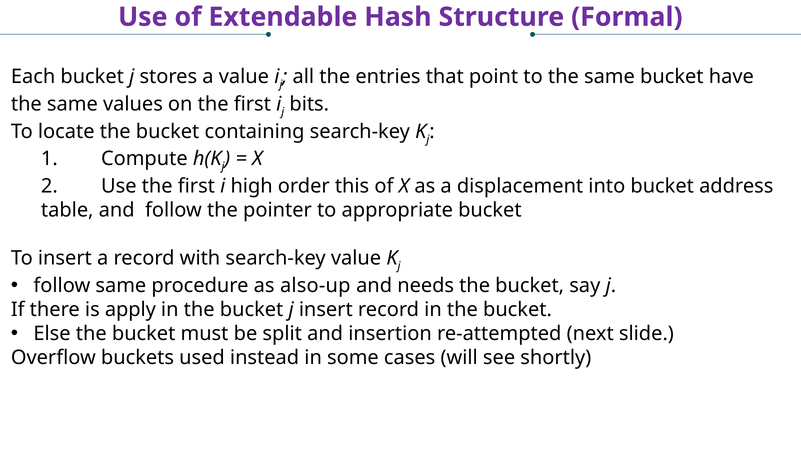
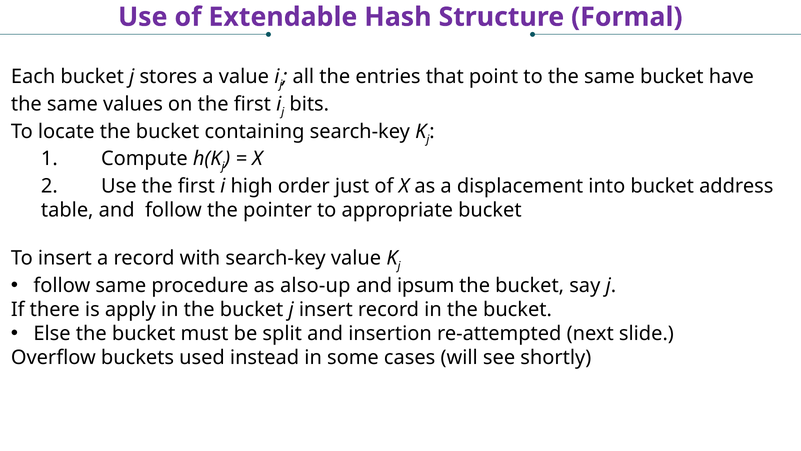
this: this -> just
needs: needs -> ipsum
